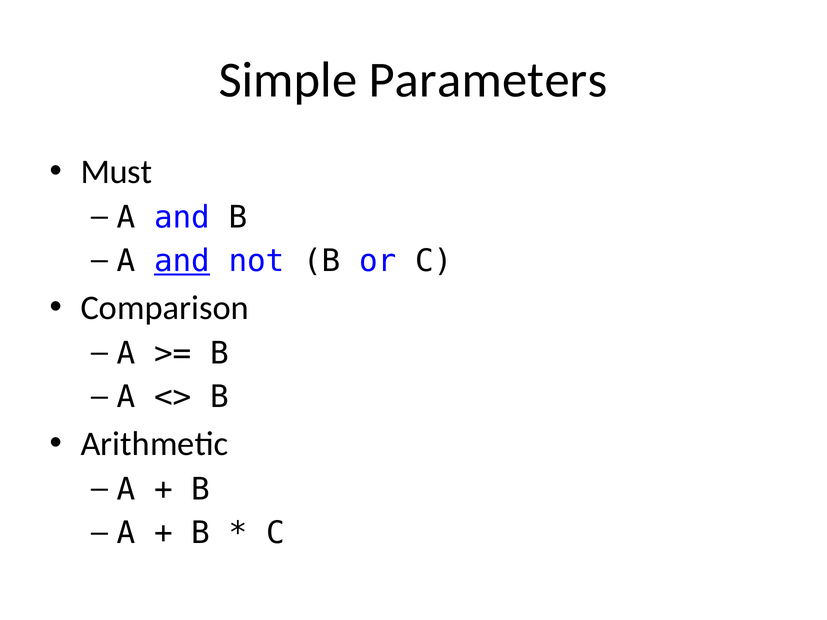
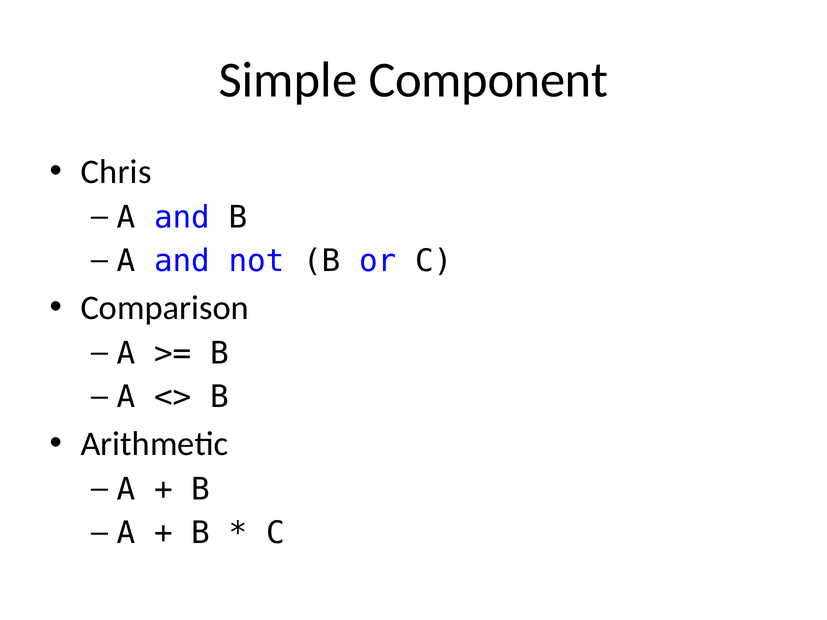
Parameters: Parameters -> Component
Must: Must -> Chris
and at (182, 261) underline: present -> none
